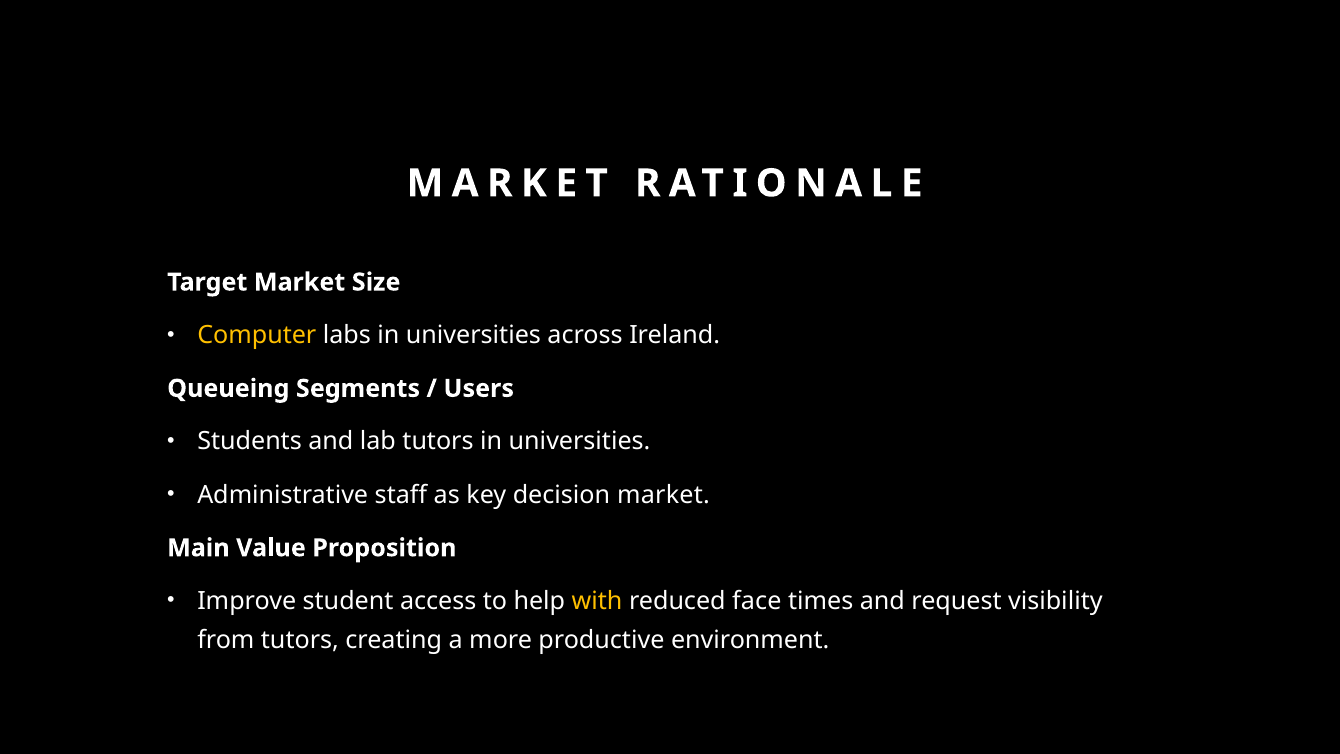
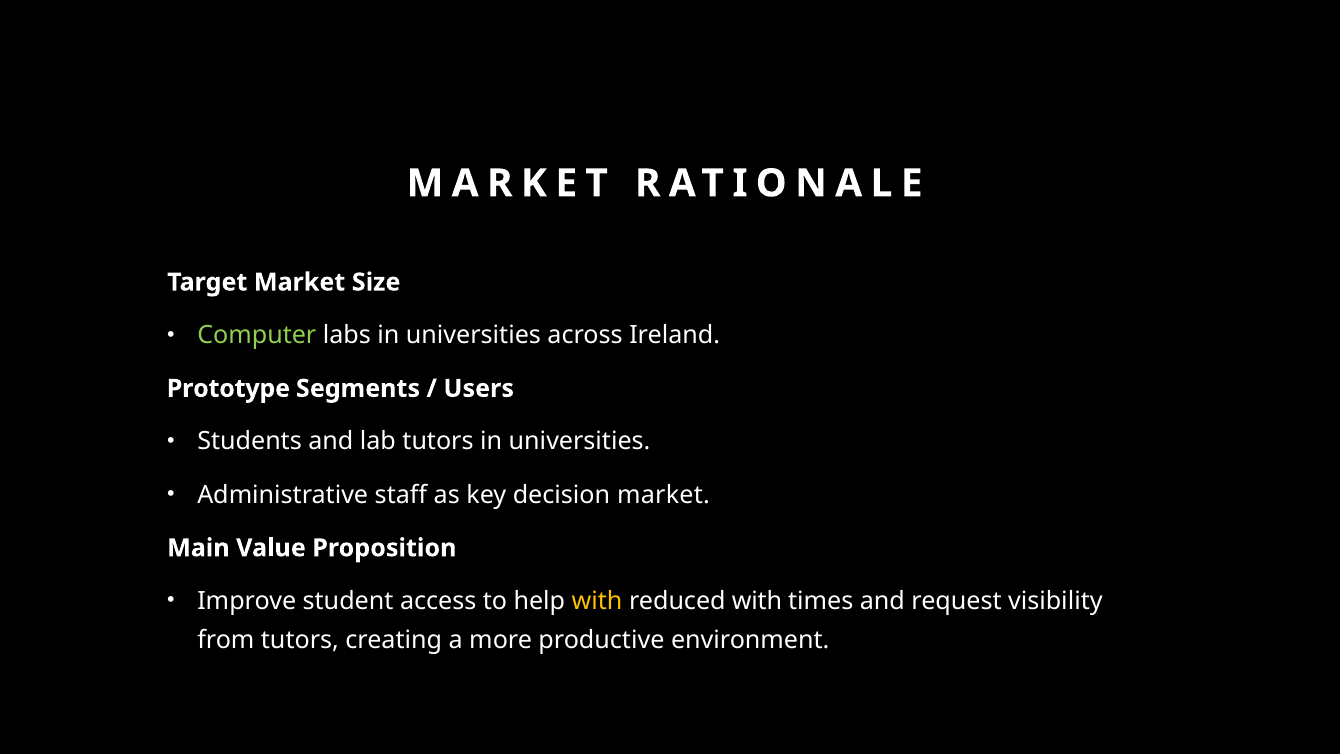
Computer colour: yellow -> light green
Queueing: Queueing -> Prototype
reduced face: face -> with
